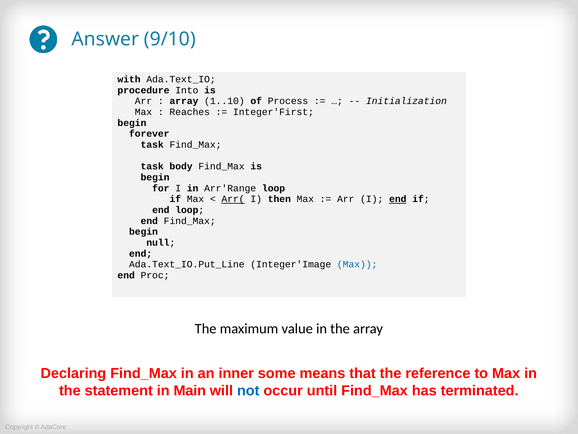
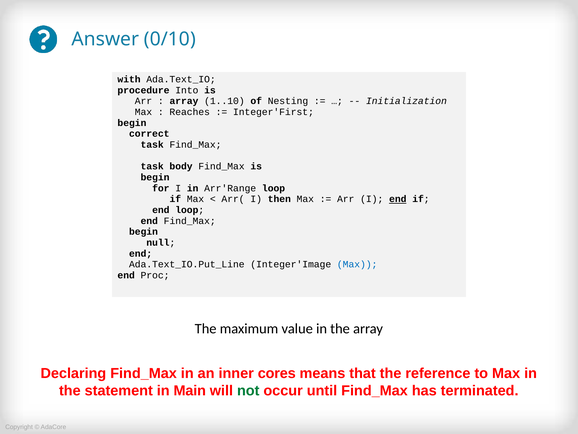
9/10: 9/10 -> 0/10
Process: Process -> Nesting
forever: forever -> correct
Arr( underline: present -> none
some: some -> cores
not colour: blue -> green
